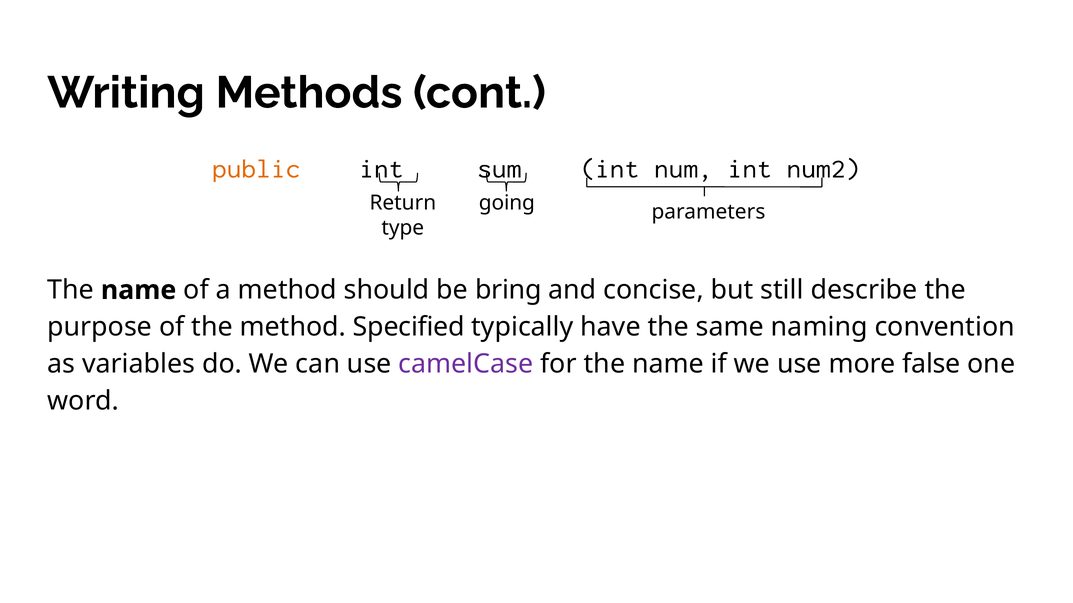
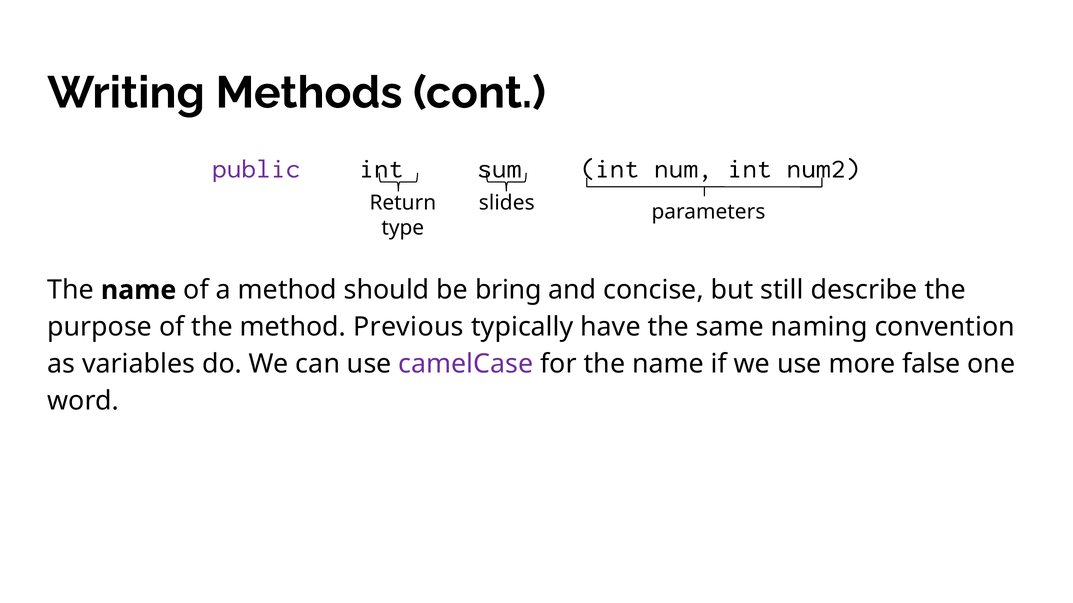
public colour: orange -> purple
going: going -> slides
Specified: Specified -> Previous
